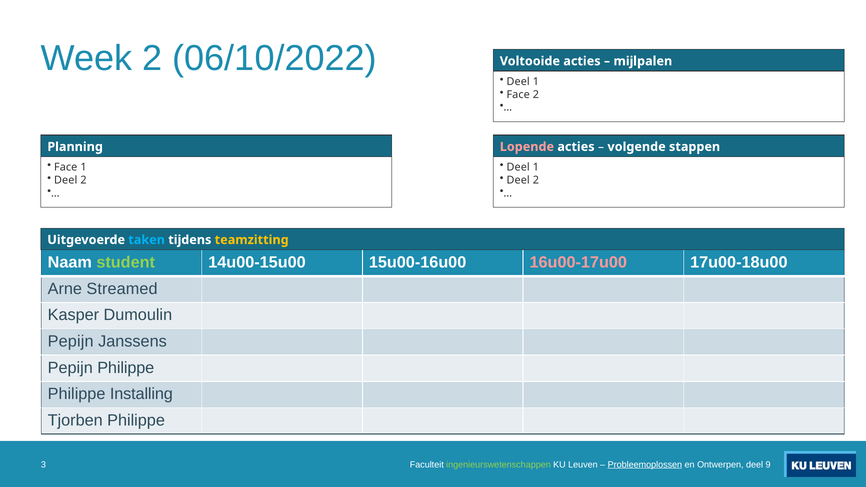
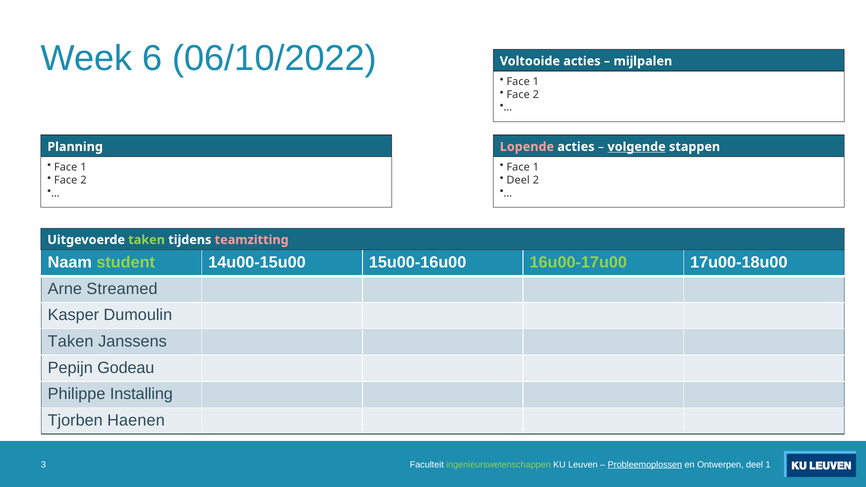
Week 2: 2 -> 6
Deel at (518, 81): Deel -> Face
volgende underline: none -> present
Deel at (518, 167): Deel -> Face
Deel at (66, 180): Deel -> Face
taken at (147, 240) colour: light blue -> light green
teamzitting colour: yellow -> pink
16u00-17u00 colour: pink -> light green
Pepijn at (71, 341): Pepijn -> Taken
Pepijn Philippe: Philippe -> Godeau
Tjorben Philippe: Philippe -> Haenen
deel 9: 9 -> 1
